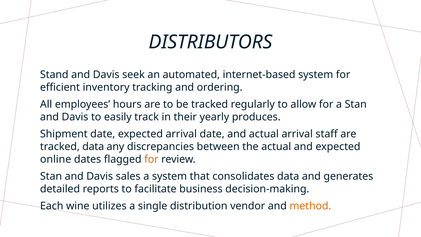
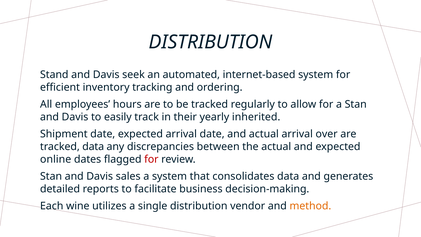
DISTRIBUTORS at (210, 42): DISTRIBUTORS -> DISTRIBUTION
produces: produces -> inherited
staff: staff -> over
for at (151, 159) colour: orange -> red
